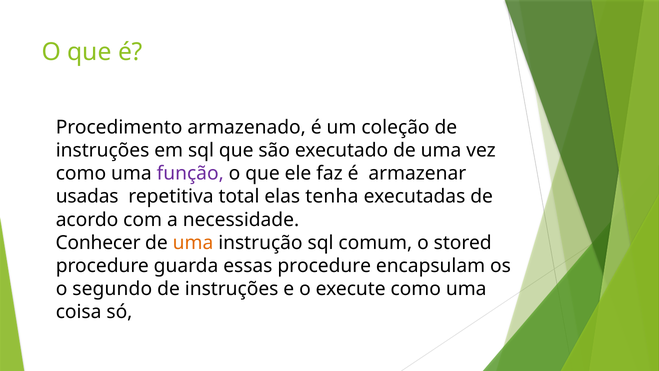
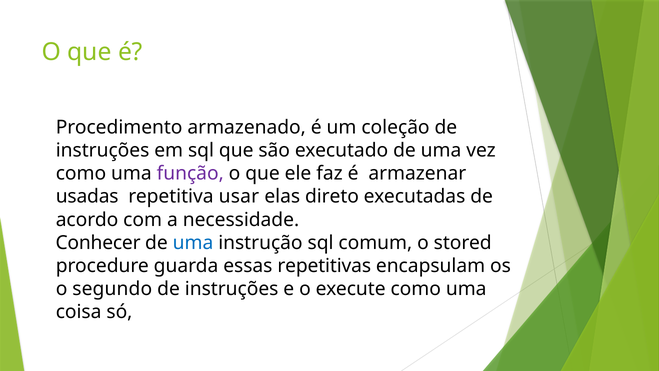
total: total -> usar
tenha: tenha -> direto
uma at (193, 243) colour: orange -> blue
essas procedure: procedure -> repetitivas
